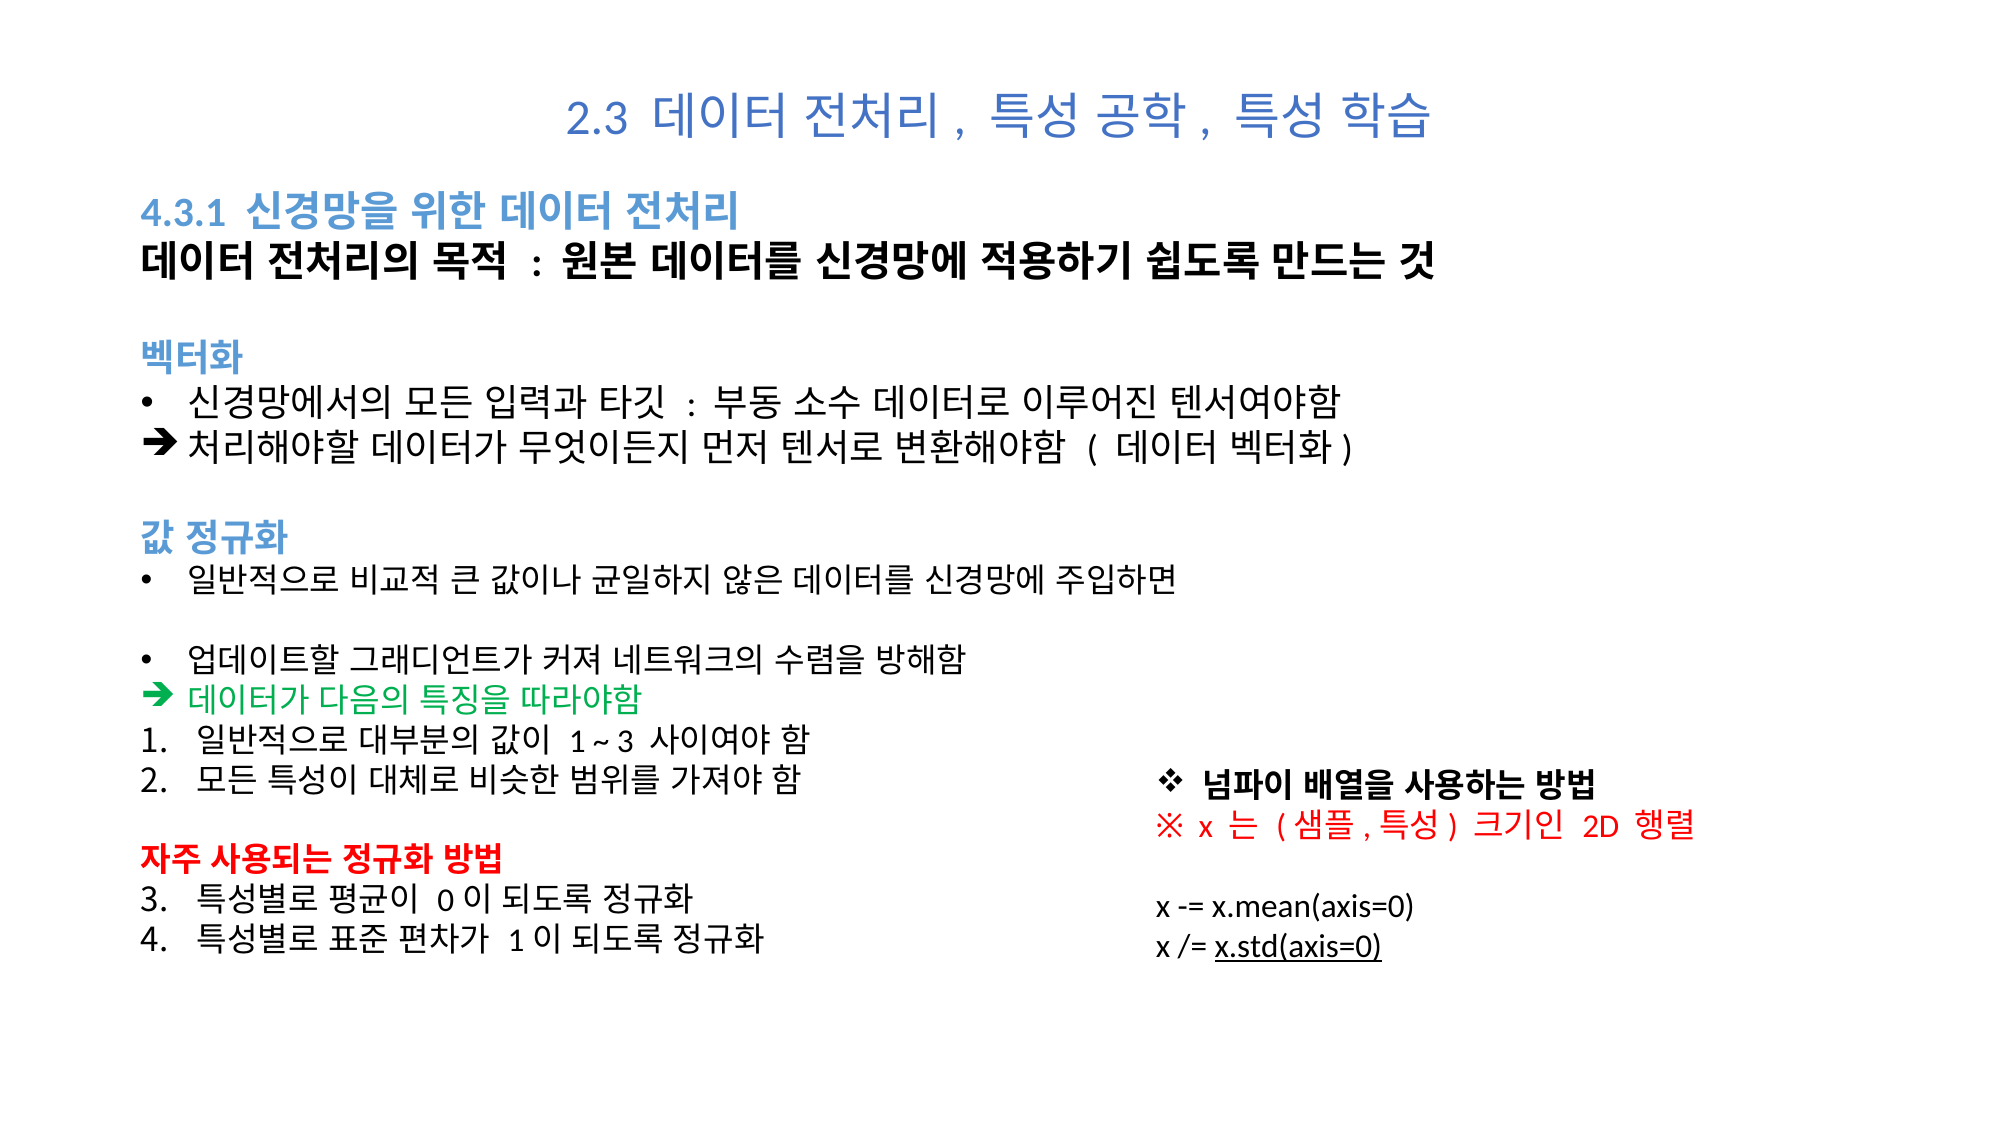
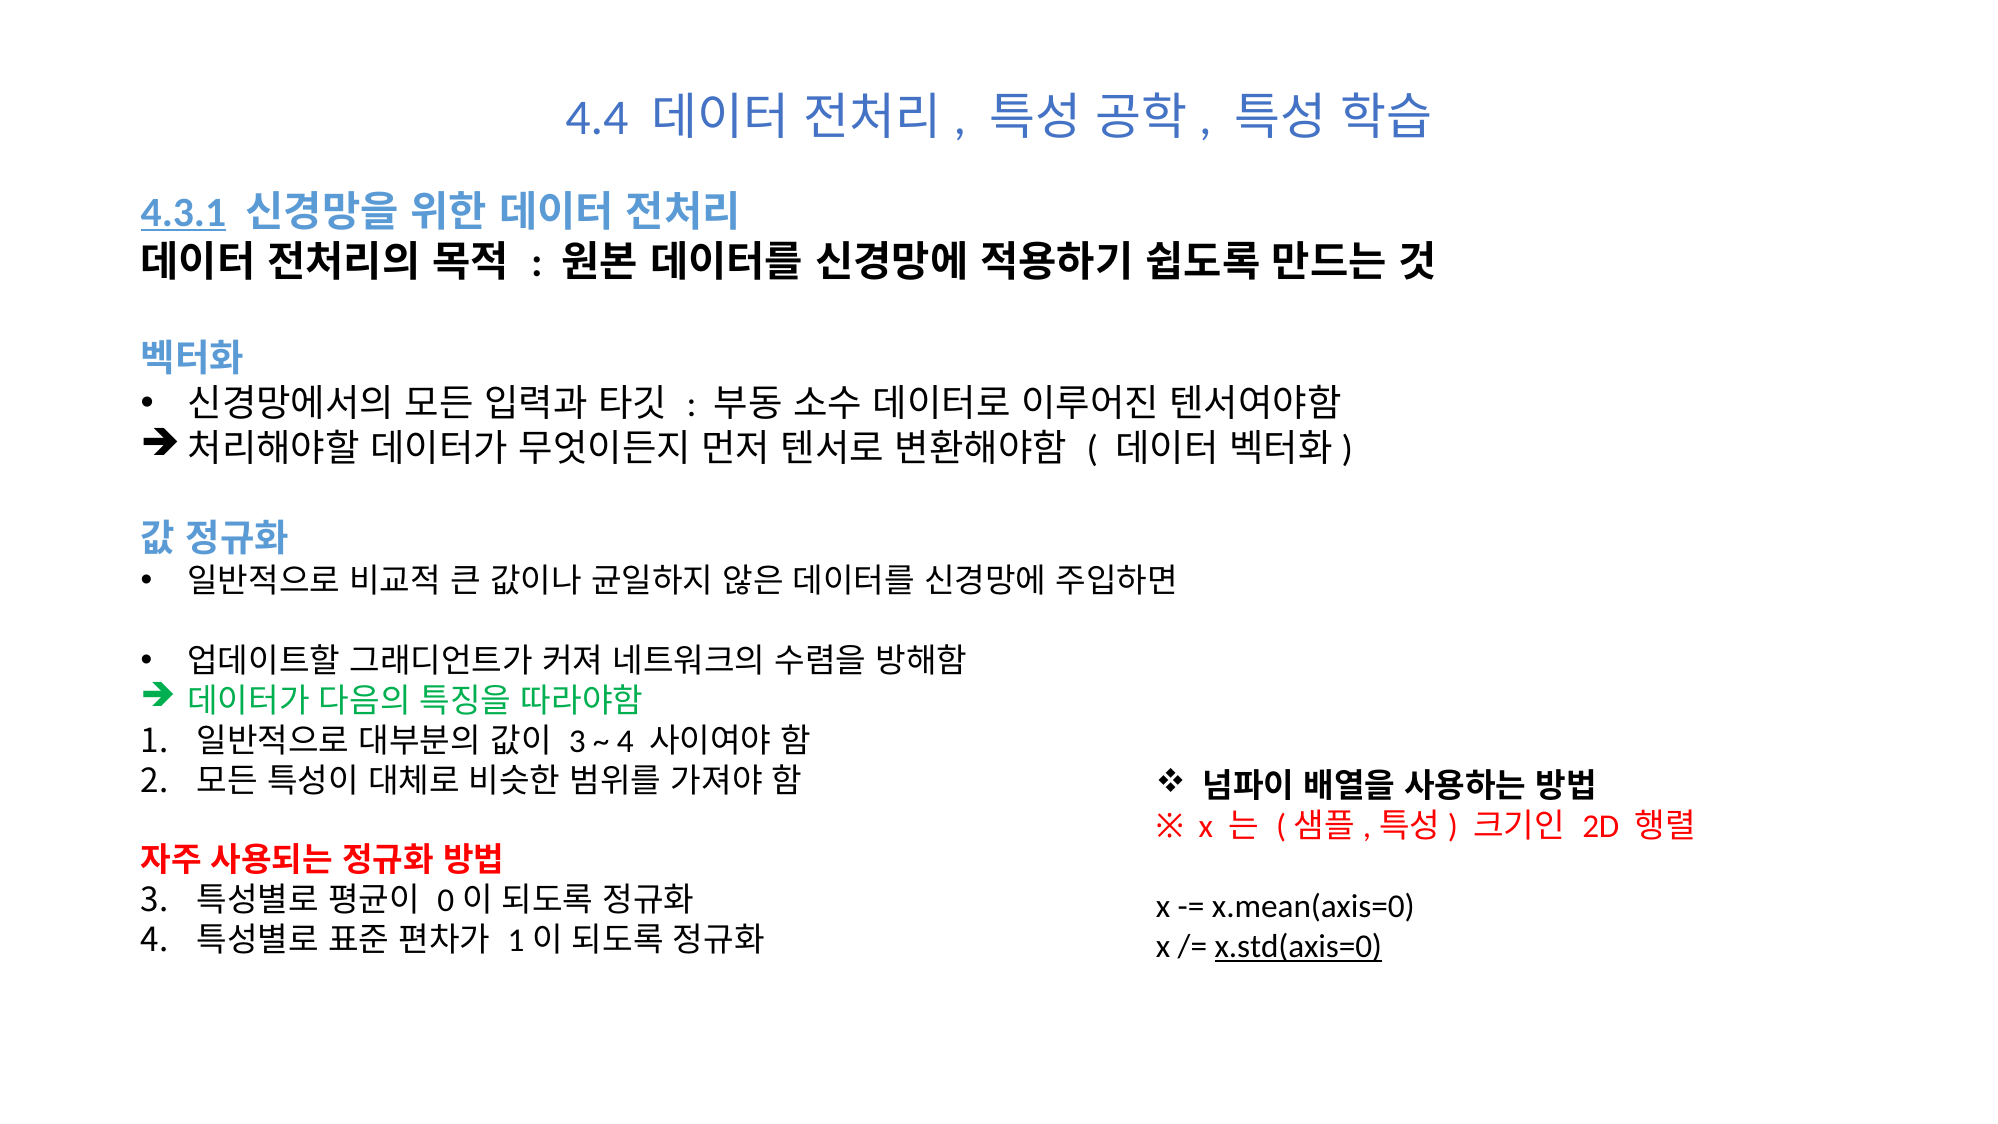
2.3: 2.3 -> 4.4
4.3.1 underline: none -> present
1 at (577, 741): 1 -> 3
3 at (625, 741): 3 -> 4
